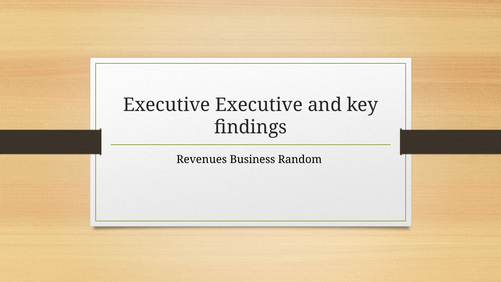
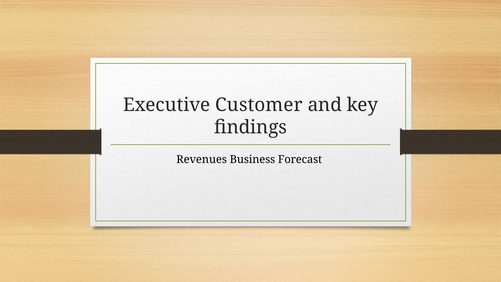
Executive Executive: Executive -> Customer
Random: Random -> Forecast
